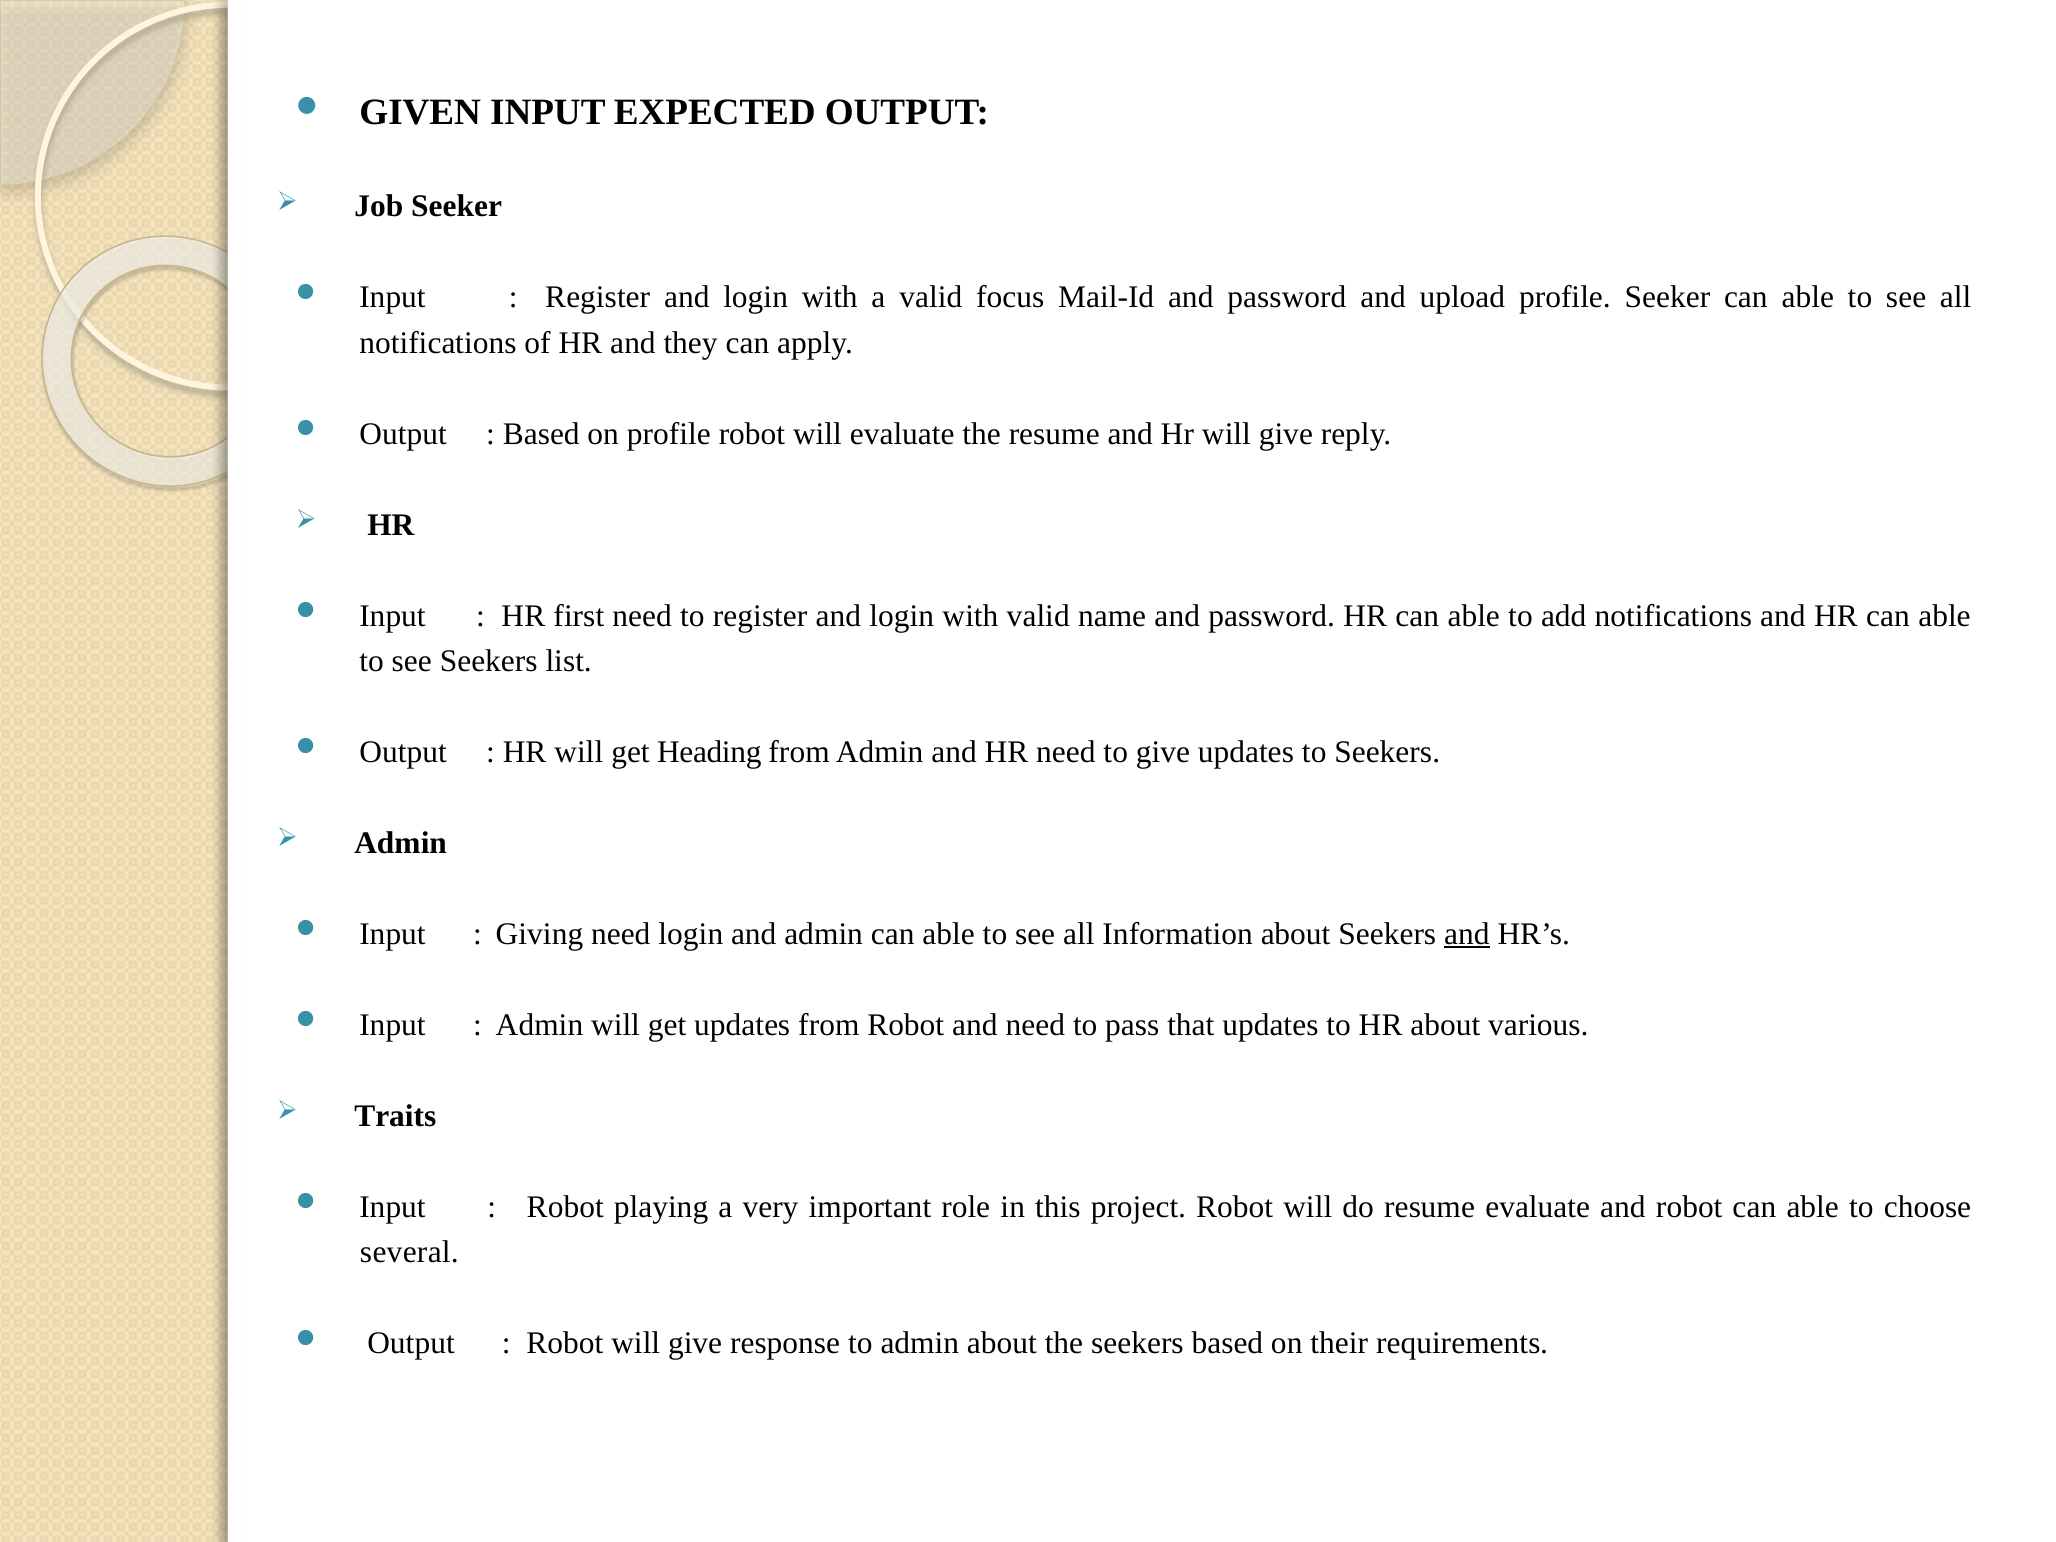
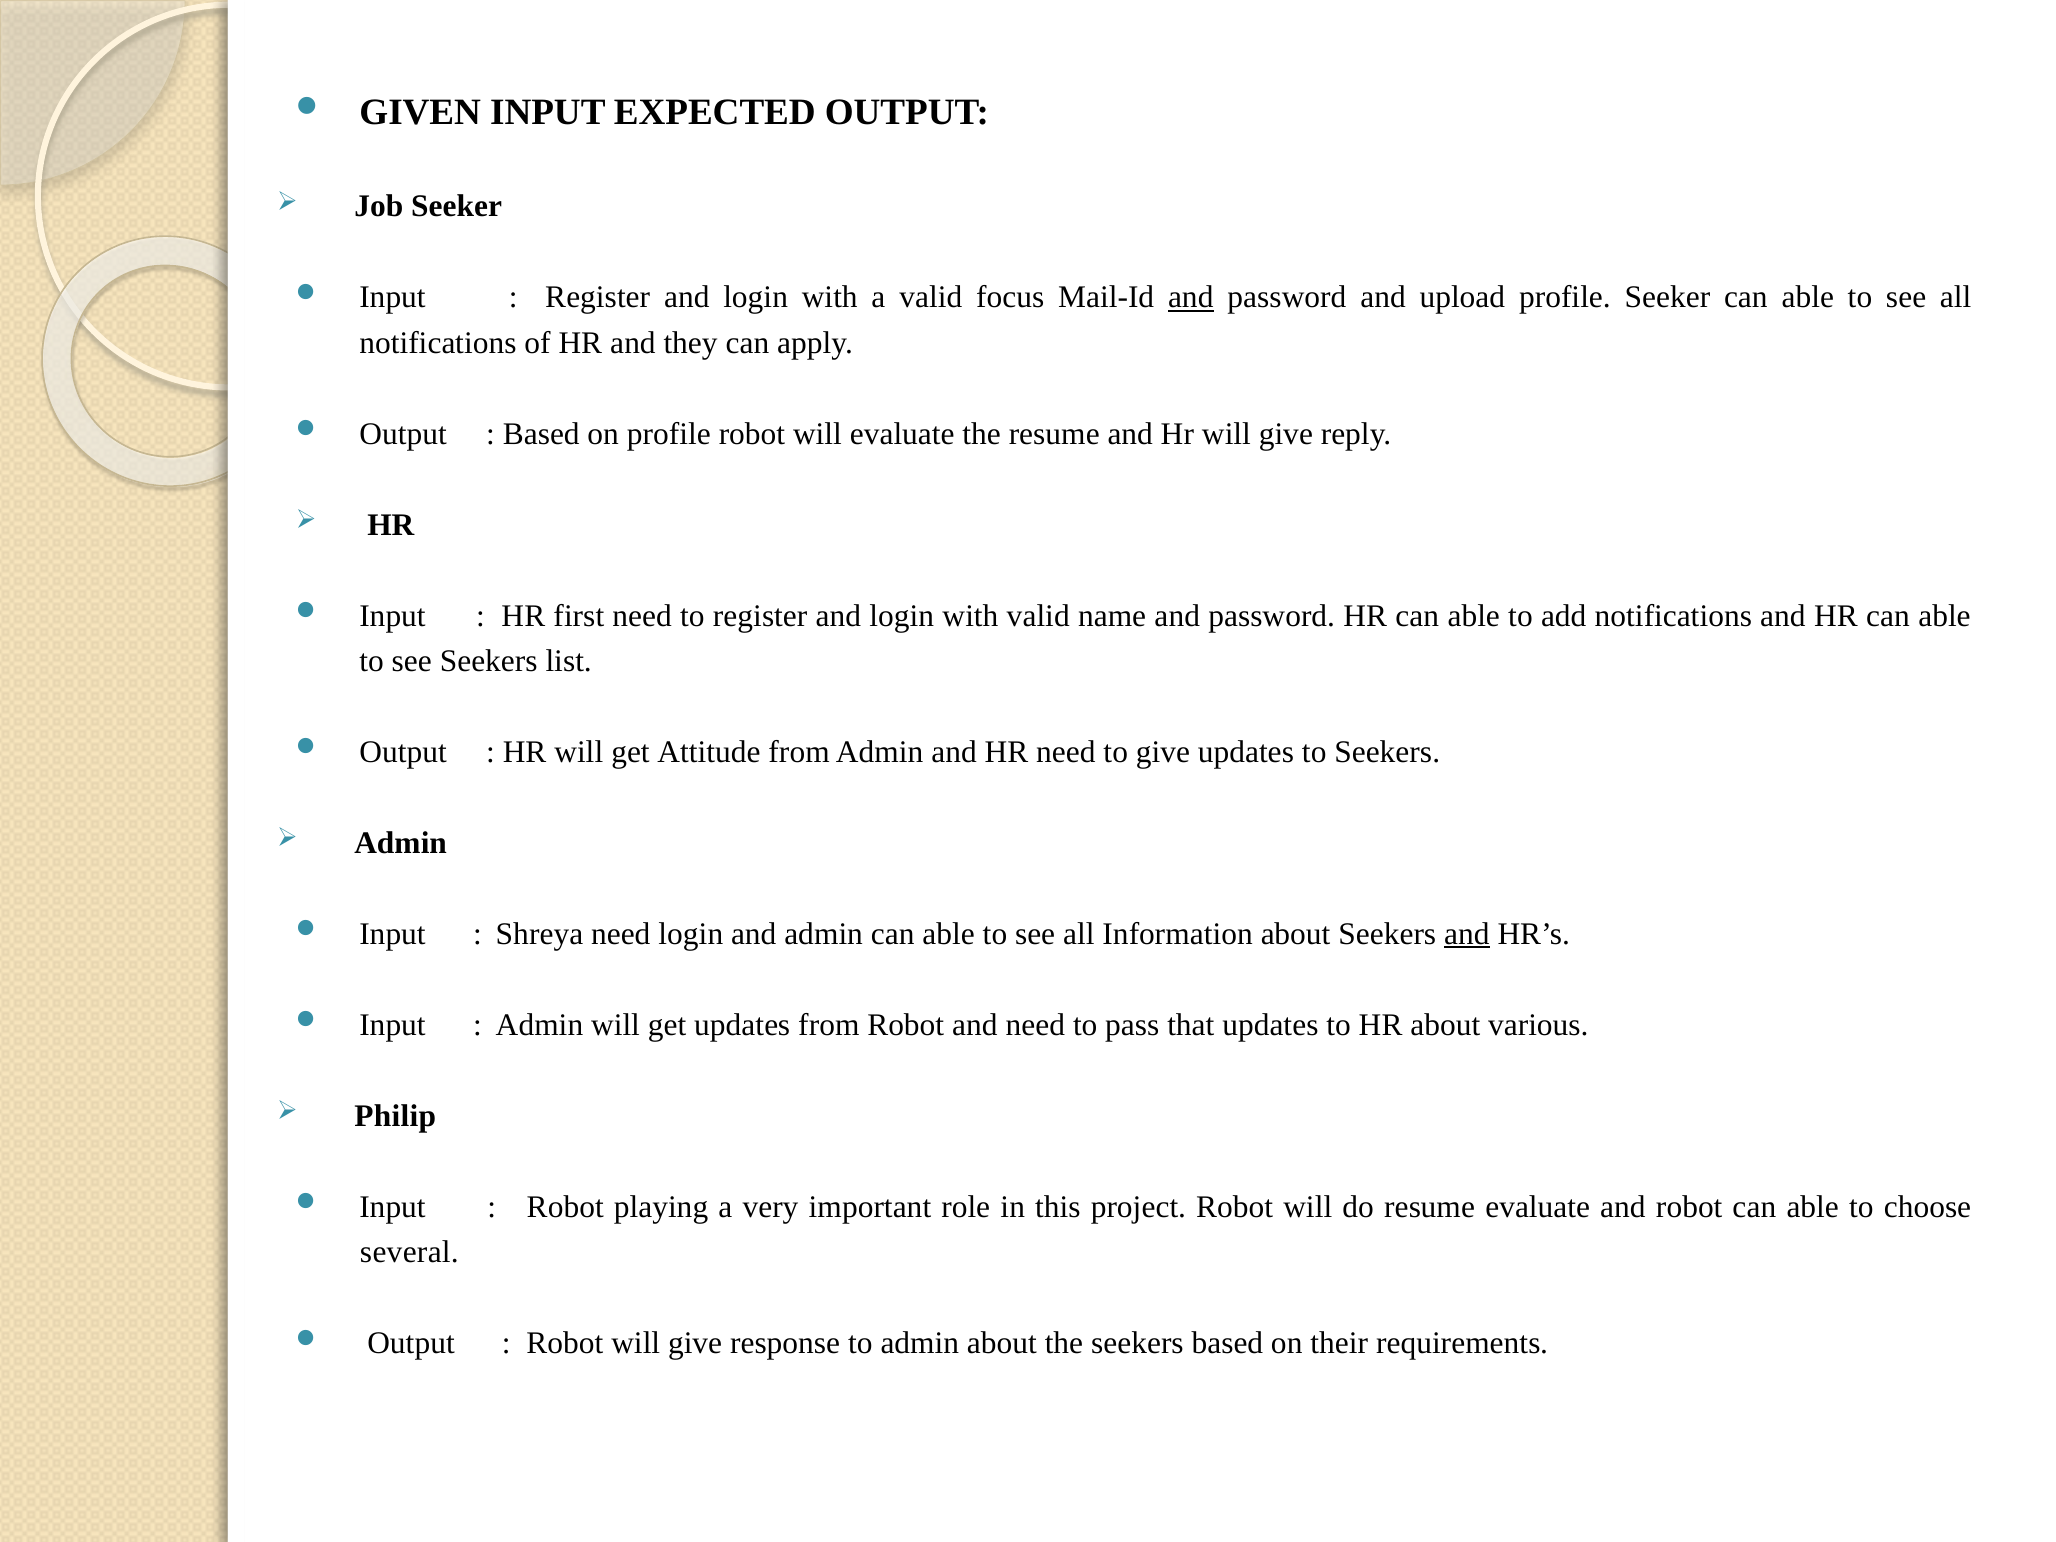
and at (1191, 297) underline: none -> present
Heading: Heading -> Attitude
Giving: Giving -> Shreya
Traits: Traits -> Philip
